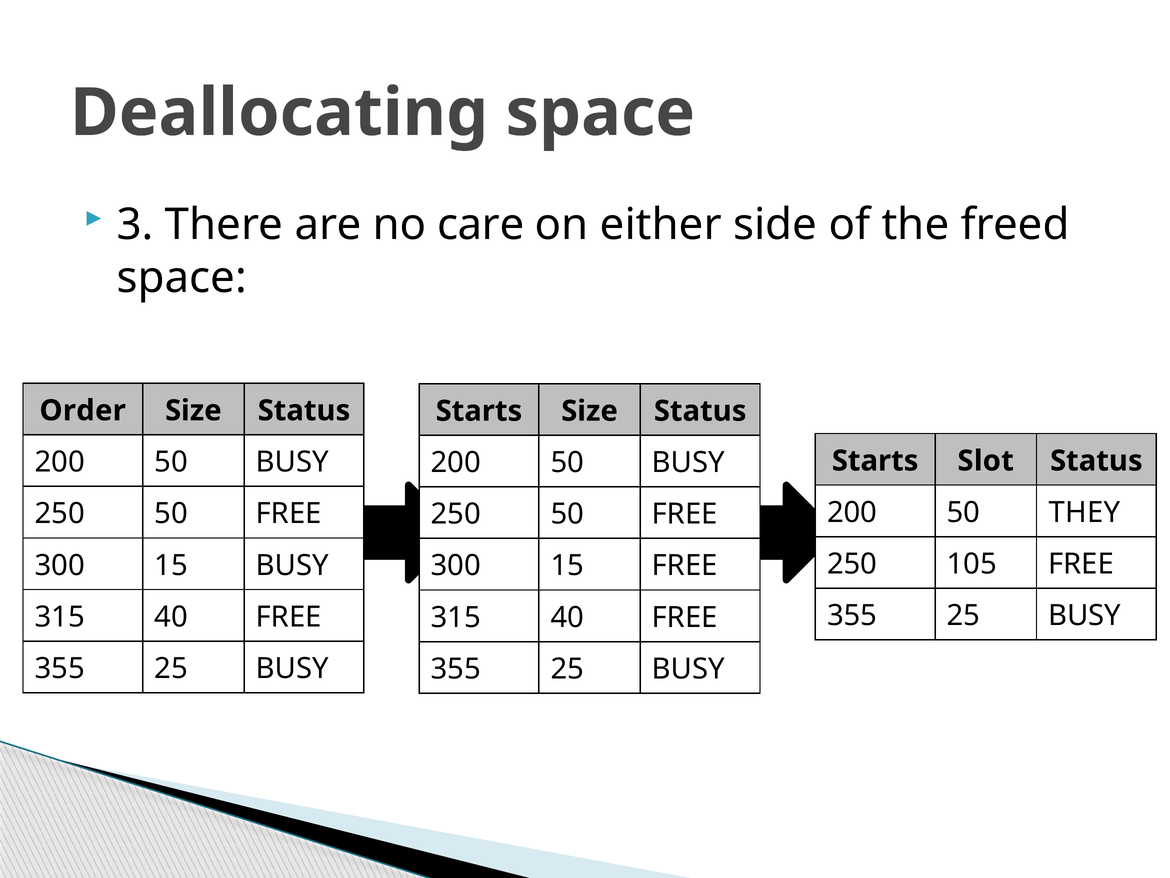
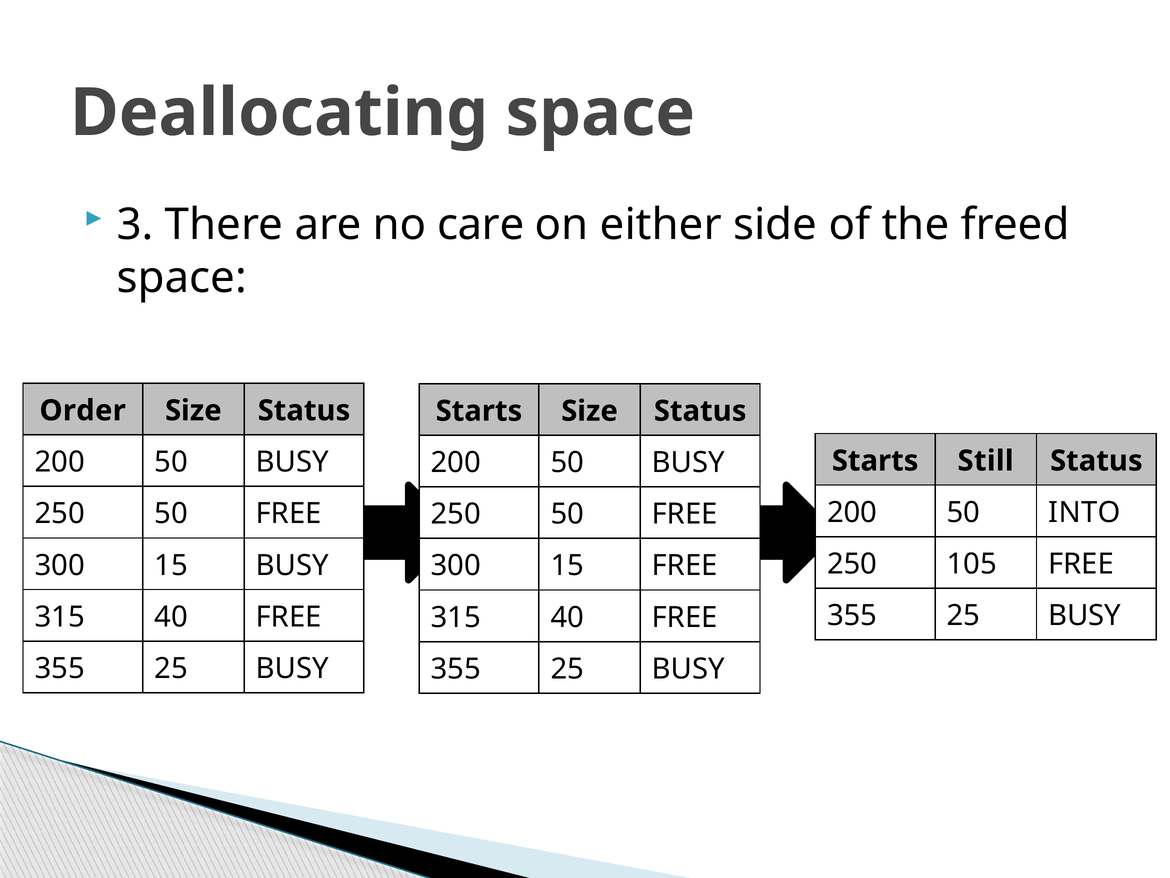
Slot: Slot -> Still
THEY: THEY -> INTO
